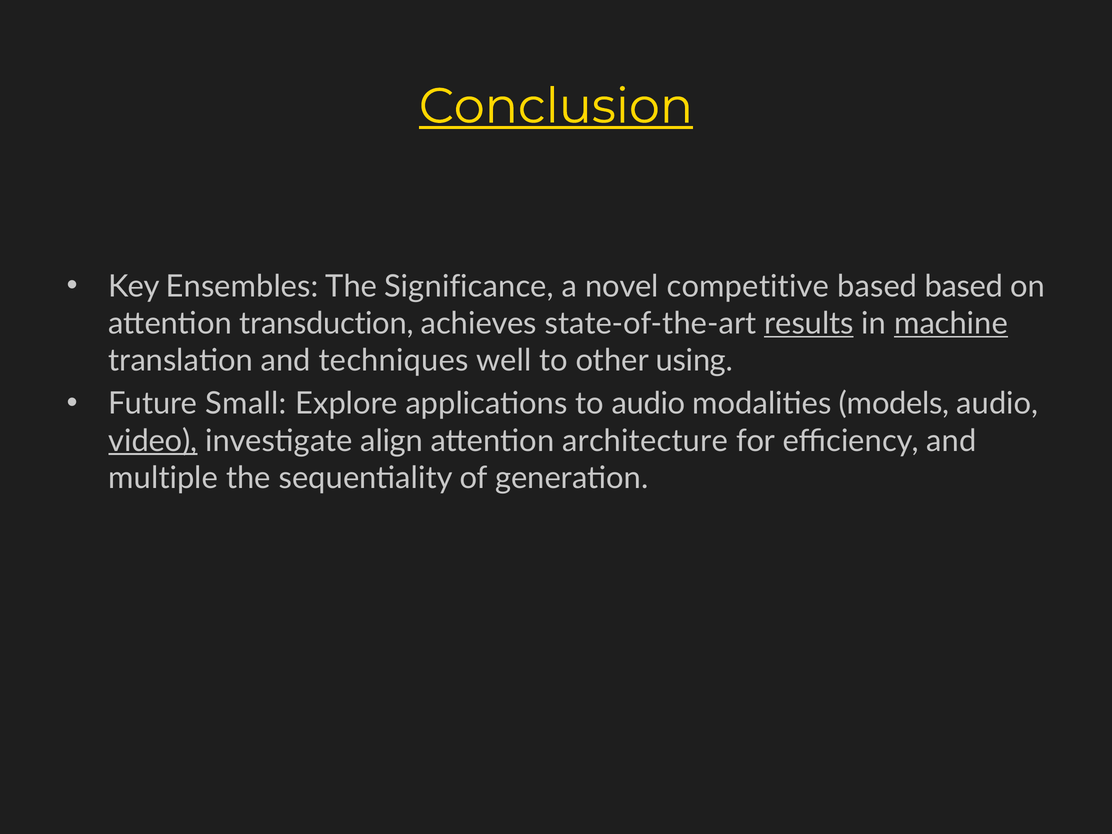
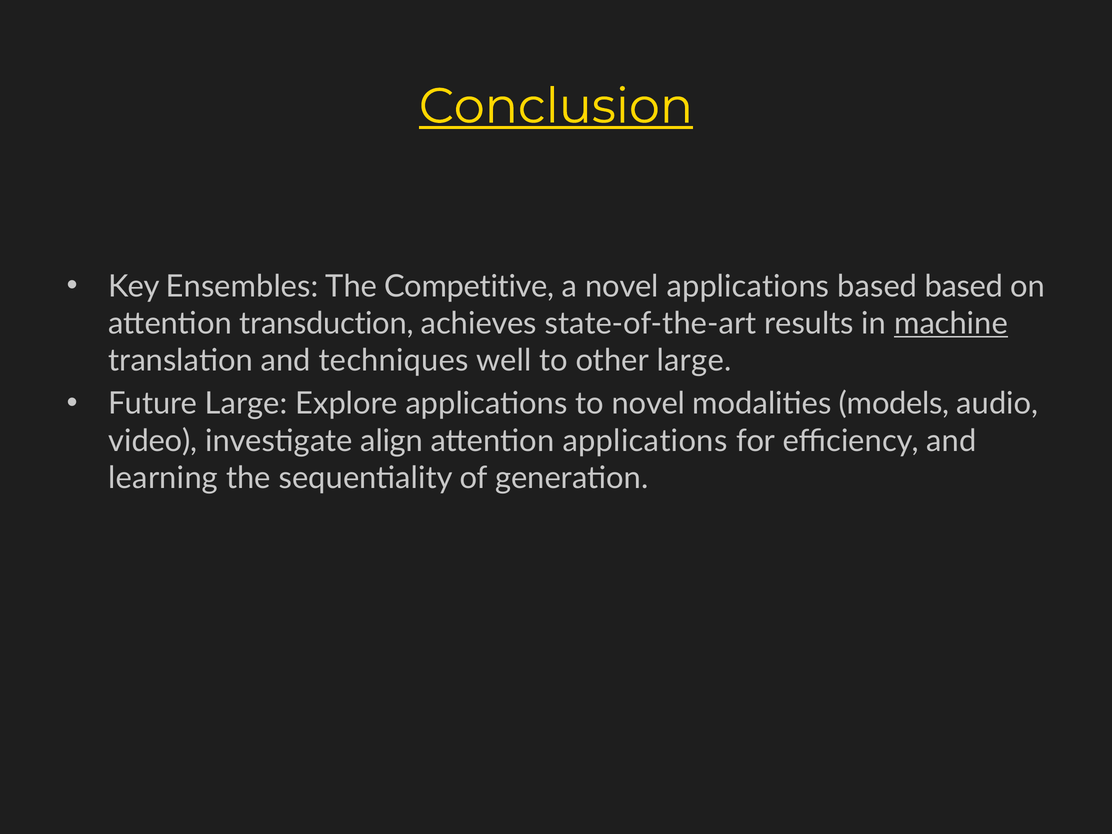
Significance: Significance -> Competitive
novel competitive: competitive -> applications
results underline: present -> none
other using: using -> large
Future Small: Small -> Large
to audio: audio -> novel
video underline: present -> none
attention architecture: architecture -> applications
multiple: multiple -> learning
